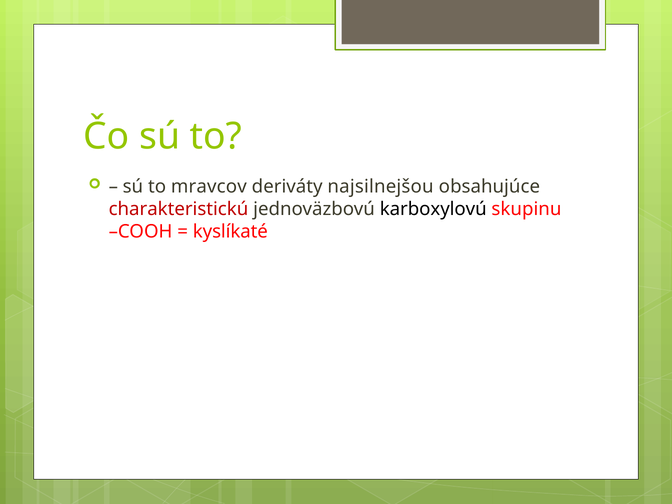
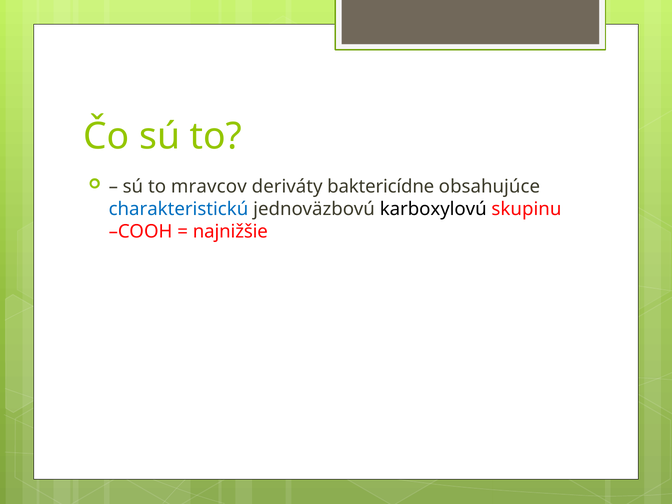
najsilnejšou: najsilnejšou -> baktericídne
charakteristickú colour: red -> blue
kyslíkaté: kyslíkaté -> najnižšie
